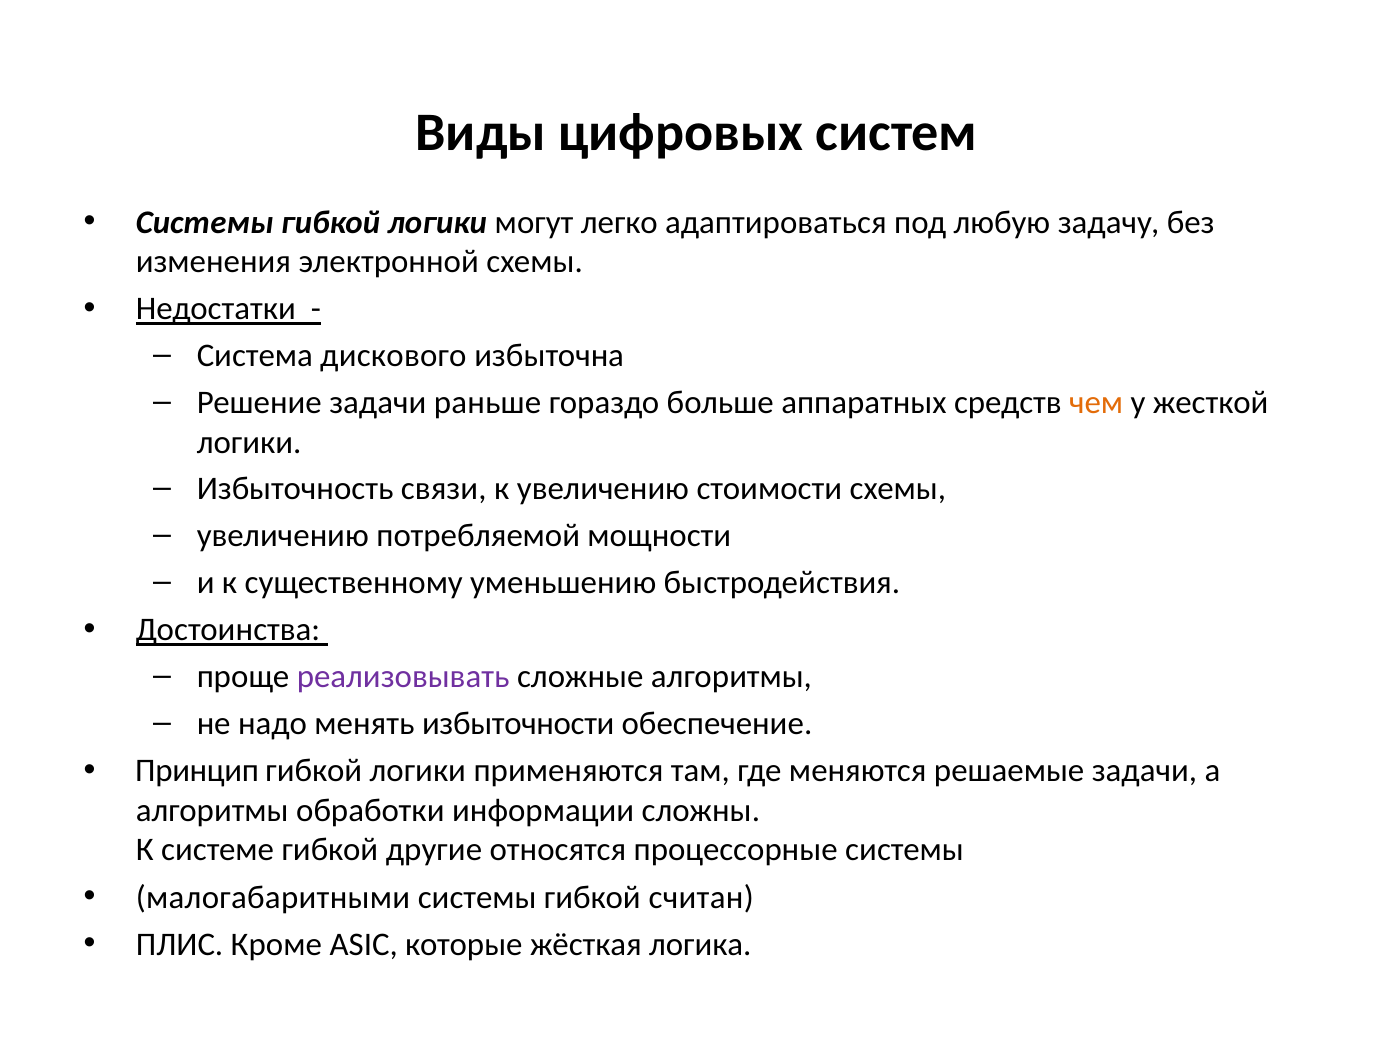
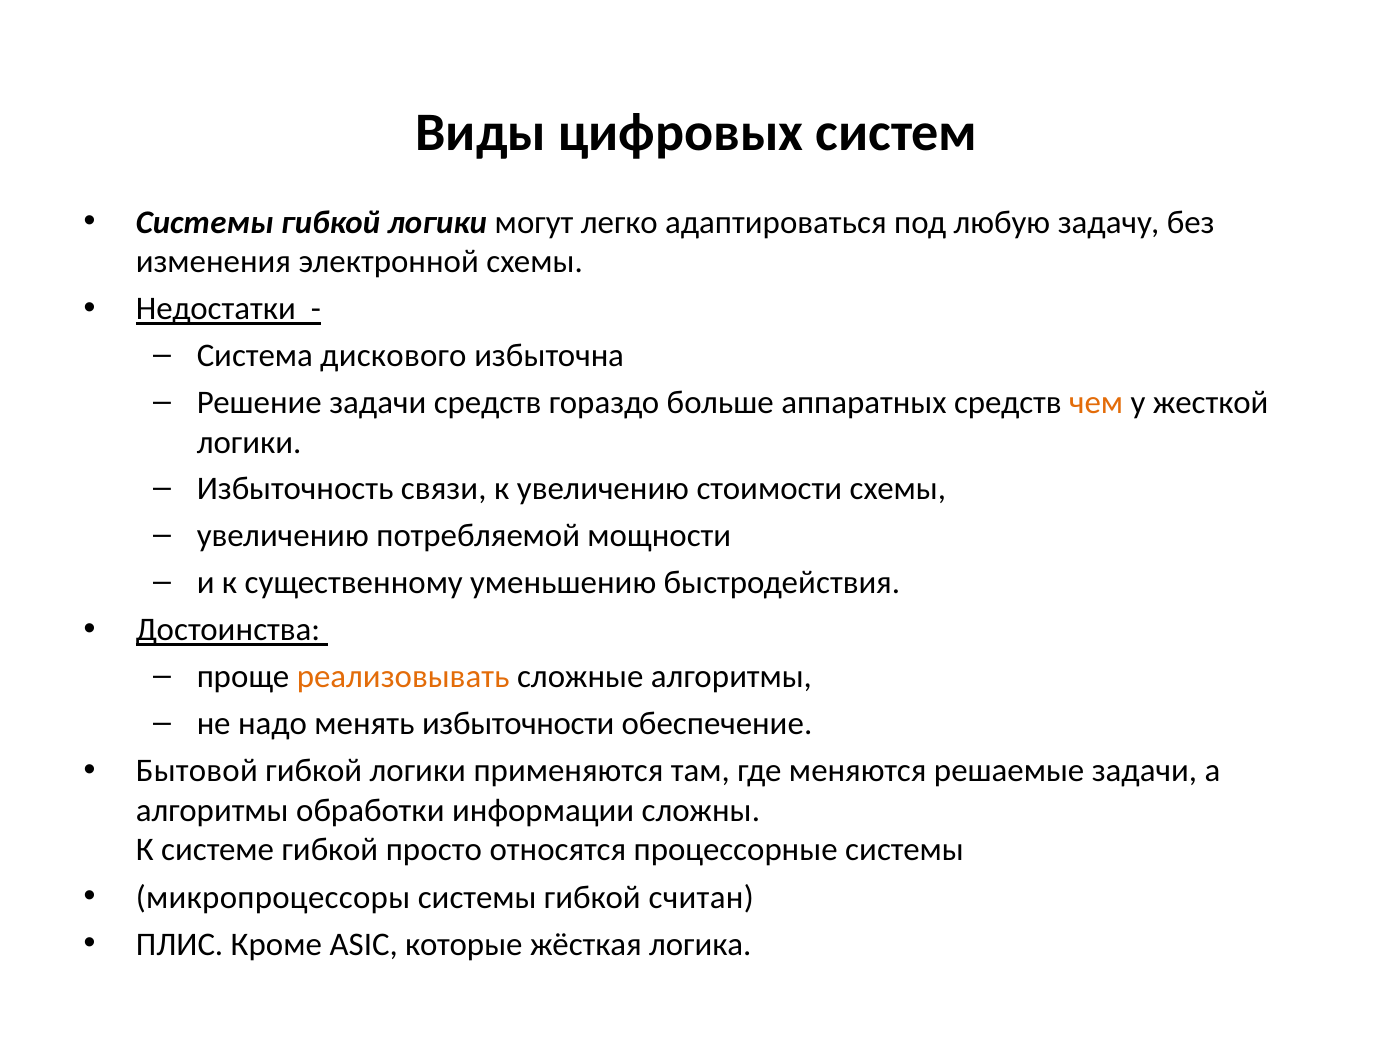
задачи раньше: раньше -> средств
реализовывать colour: purple -> orange
Принцип: Принцип -> Бытовой
другие: другие -> просто
малогабаритными: малогабаритными -> микропроцессоры
